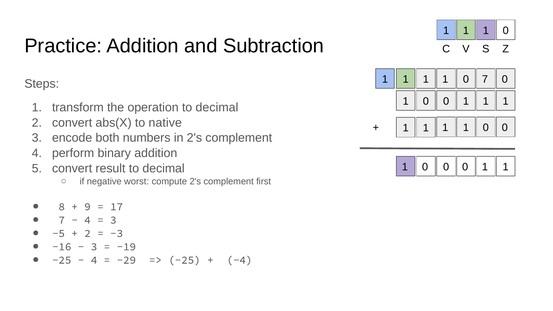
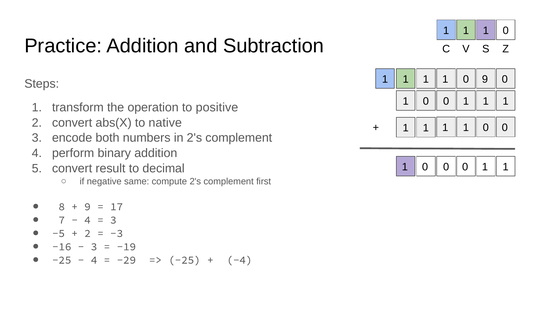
0 7: 7 -> 9
operation to decimal: decimal -> positive
worst: worst -> same
